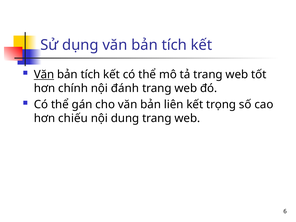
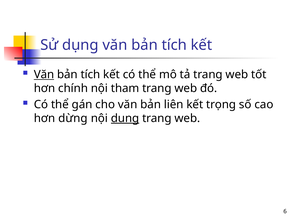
đánh: đánh -> tham
chiếu: chiếu -> dừng
dung underline: none -> present
